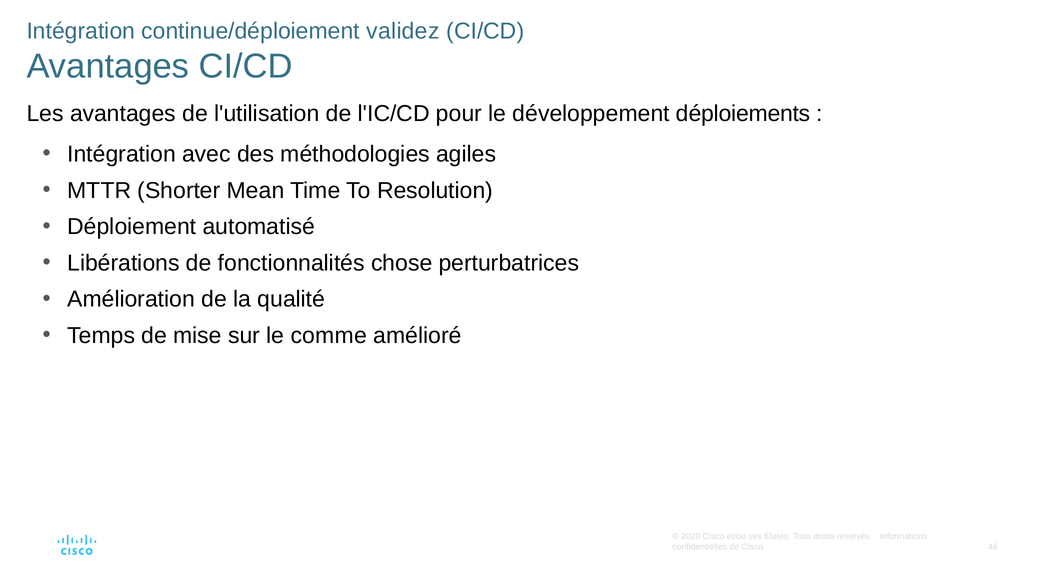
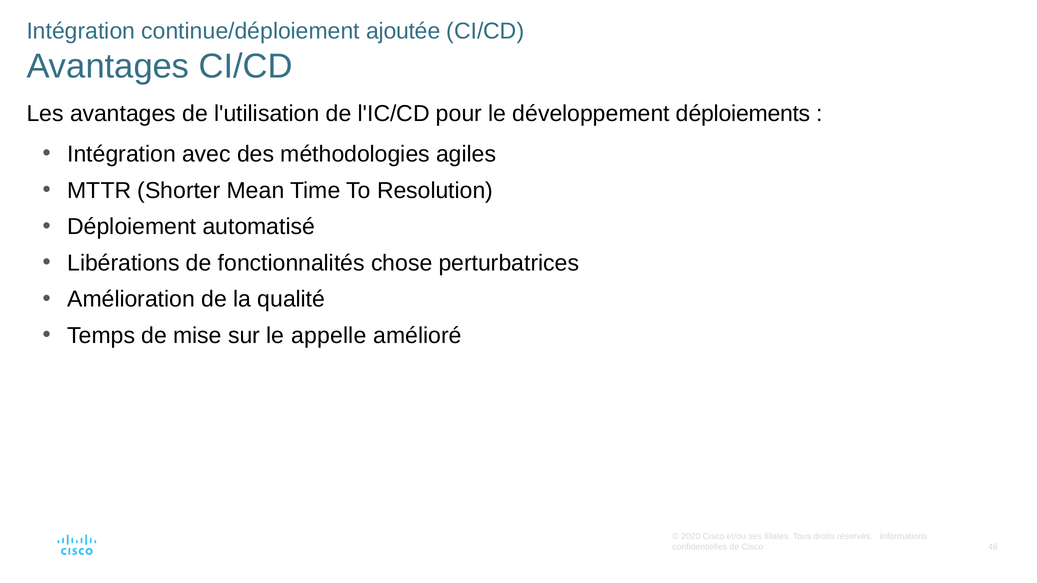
validez: validez -> ajoutée
comme: comme -> appelle
